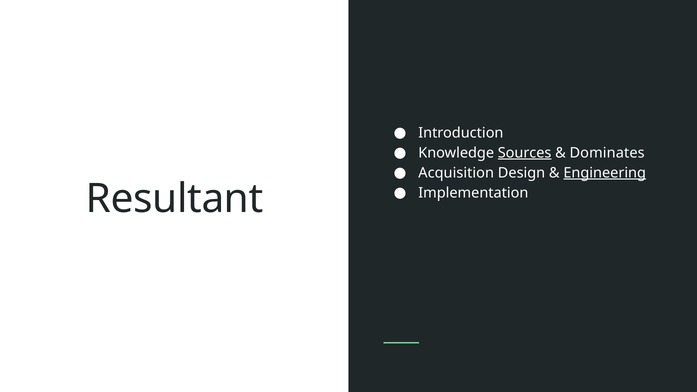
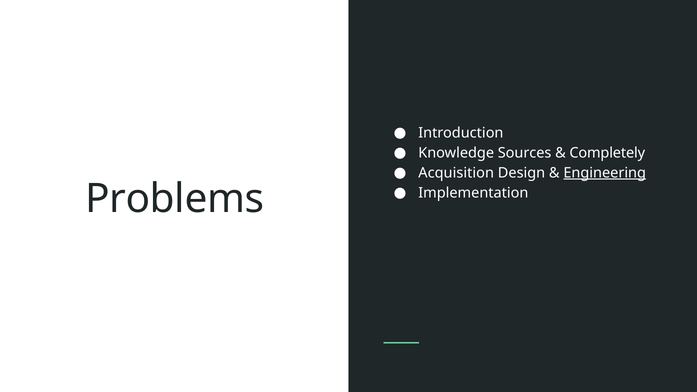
Sources underline: present -> none
Dominates: Dominates -> Completely
Resultant: Resultant -> Problems
